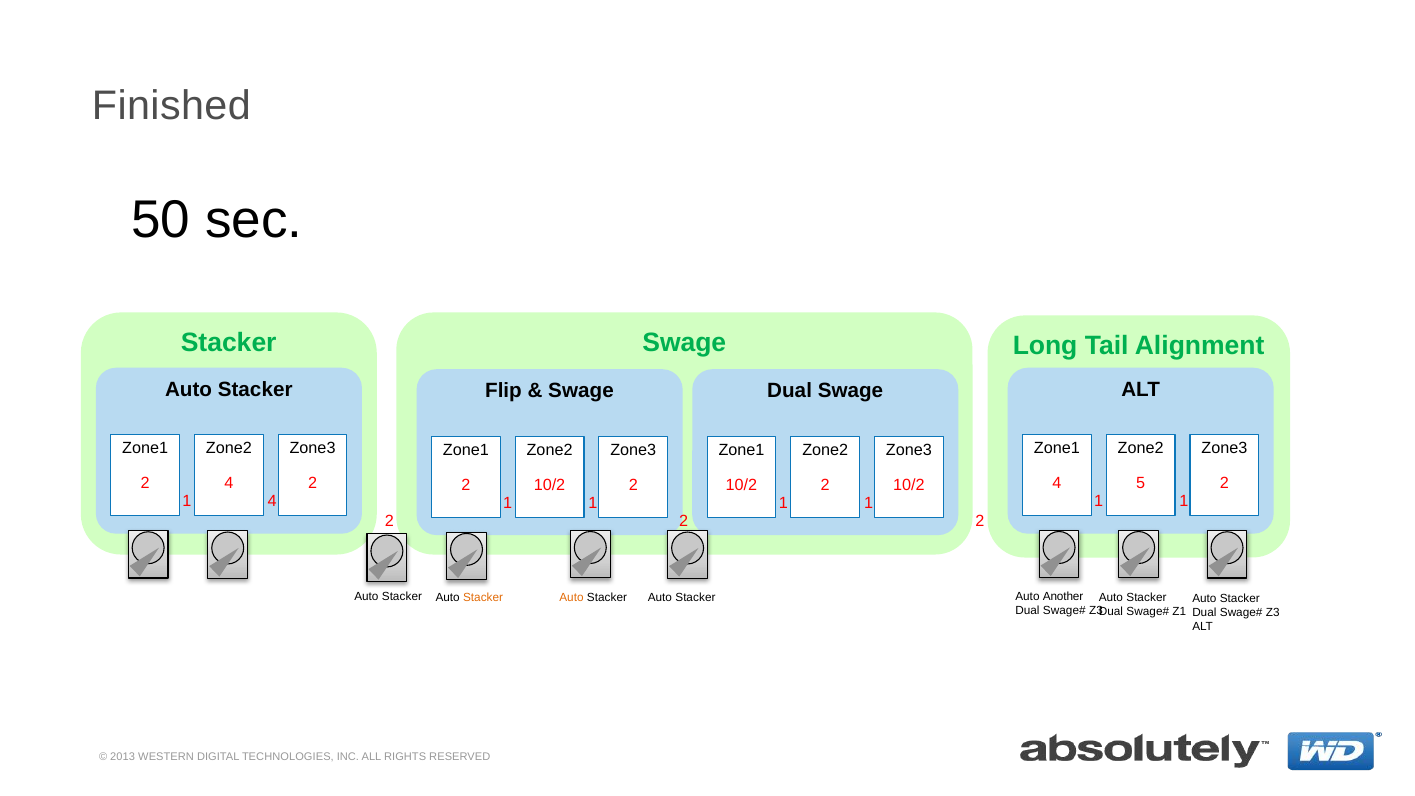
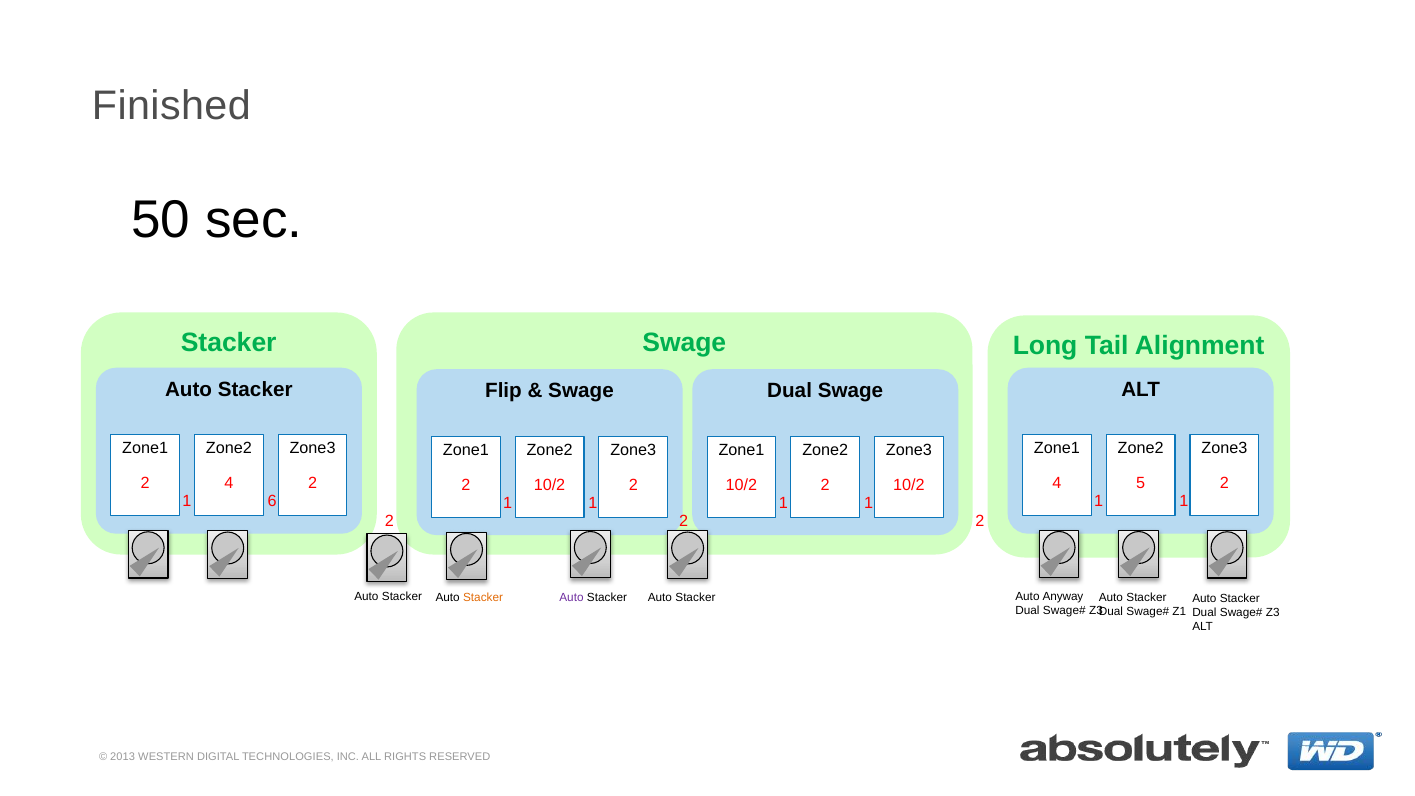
1 4: 4 -> 6
Auto at (571, 598) colour: orange -> purple
Another: Another -> Anyway
